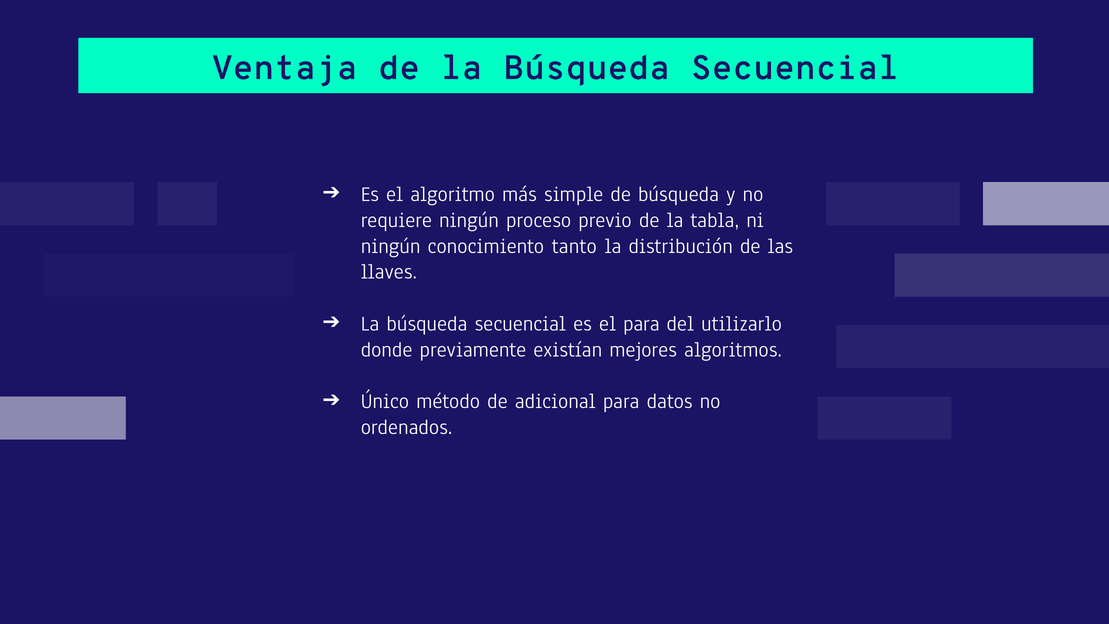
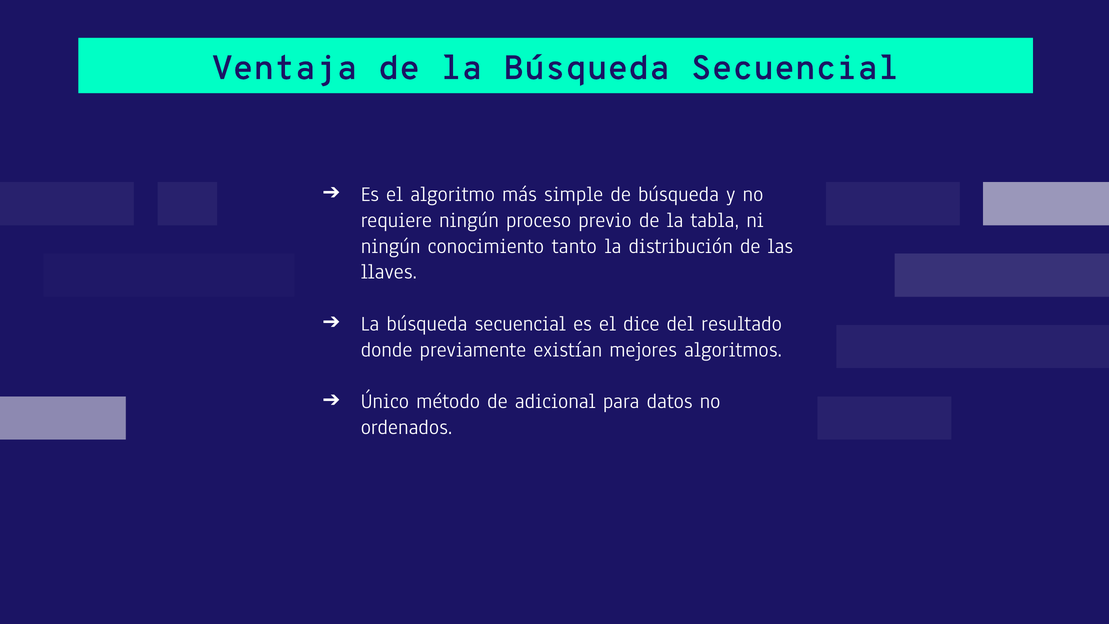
el para: para -> dice
utilizarlo: utilizarlo -> resultado
